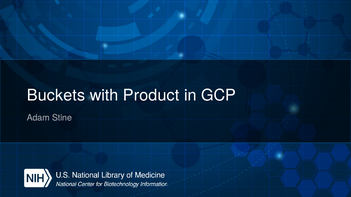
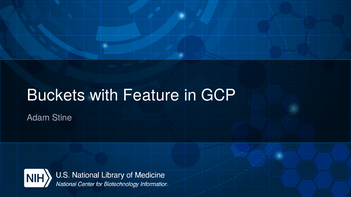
Product: Product -> Feature
